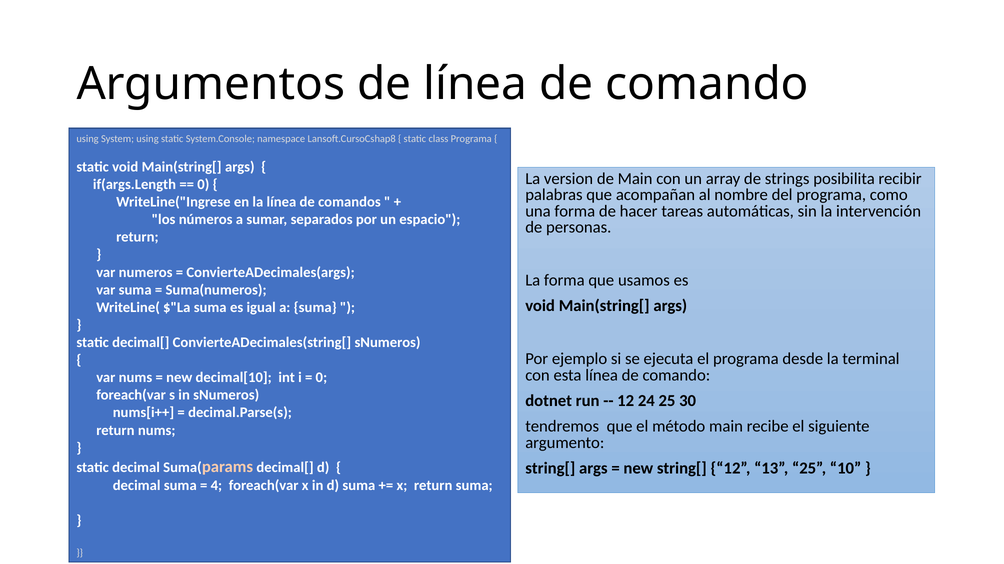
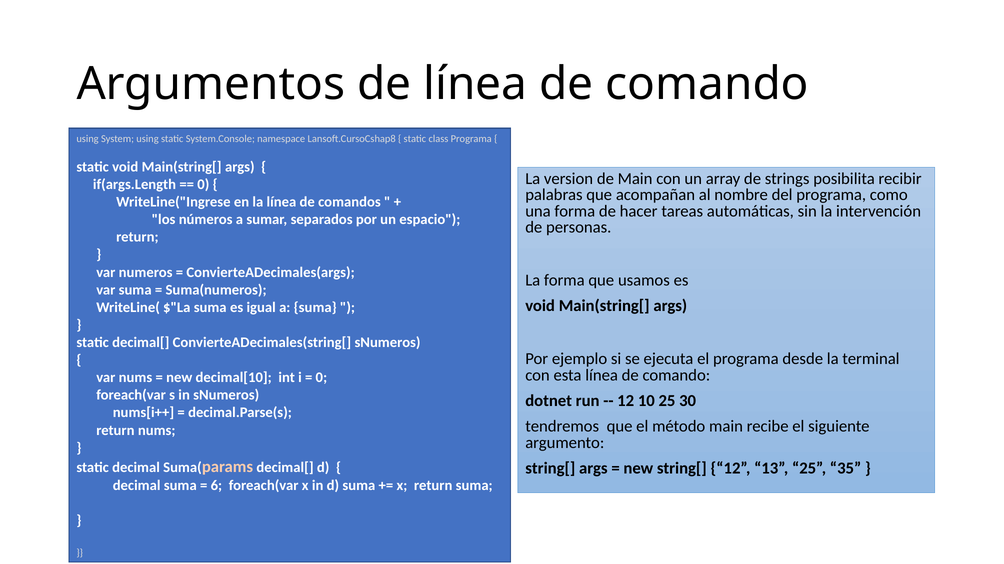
24: 24 -> 10
10: 10 -> 35
4: 4 -> 6
